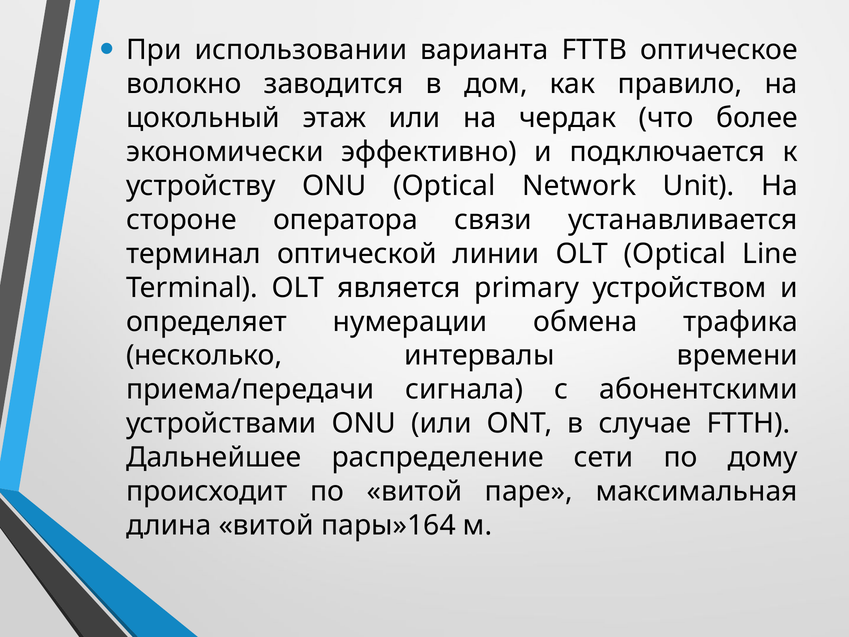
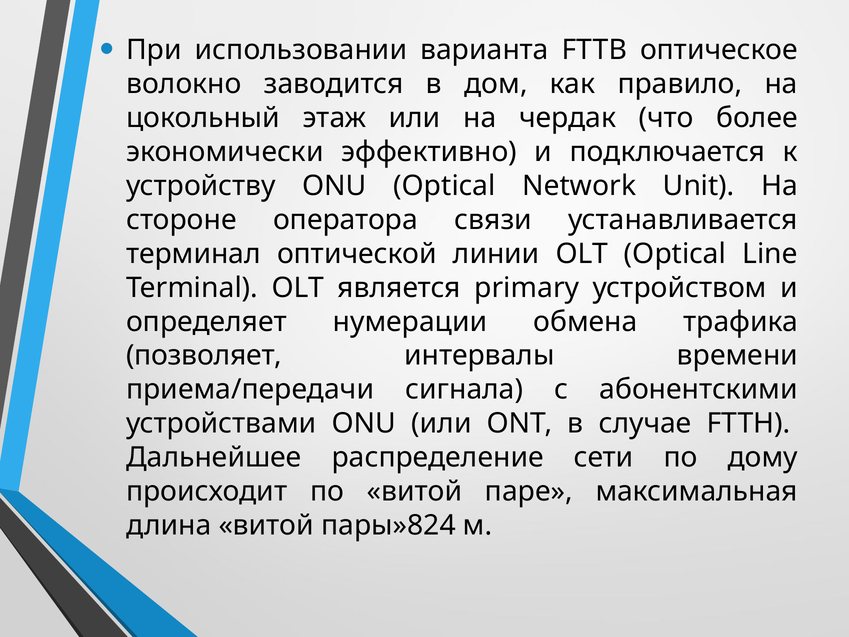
несколько: несколько -> позволяет
пары»164: пары»164 -> пары»824
